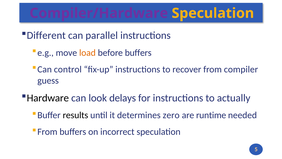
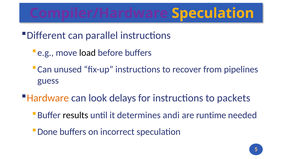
load colour: orange -> black
control: control -> unused
compiler: compiler -> pipelines
Hardware colour: black -> orange
actually: actually -> packets
zero: zero -> andi
From at (47, 132): From -> Done
